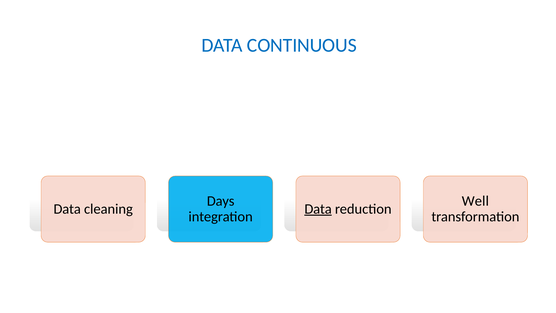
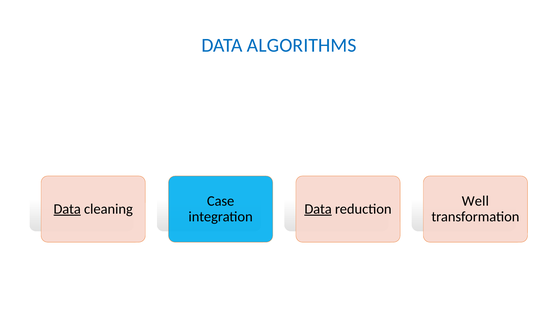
CONTINUOUS: CONTINUOUS -> ALGORITHMS
Days: Days -> Case
Data at (67, 209) underline: none -> present
